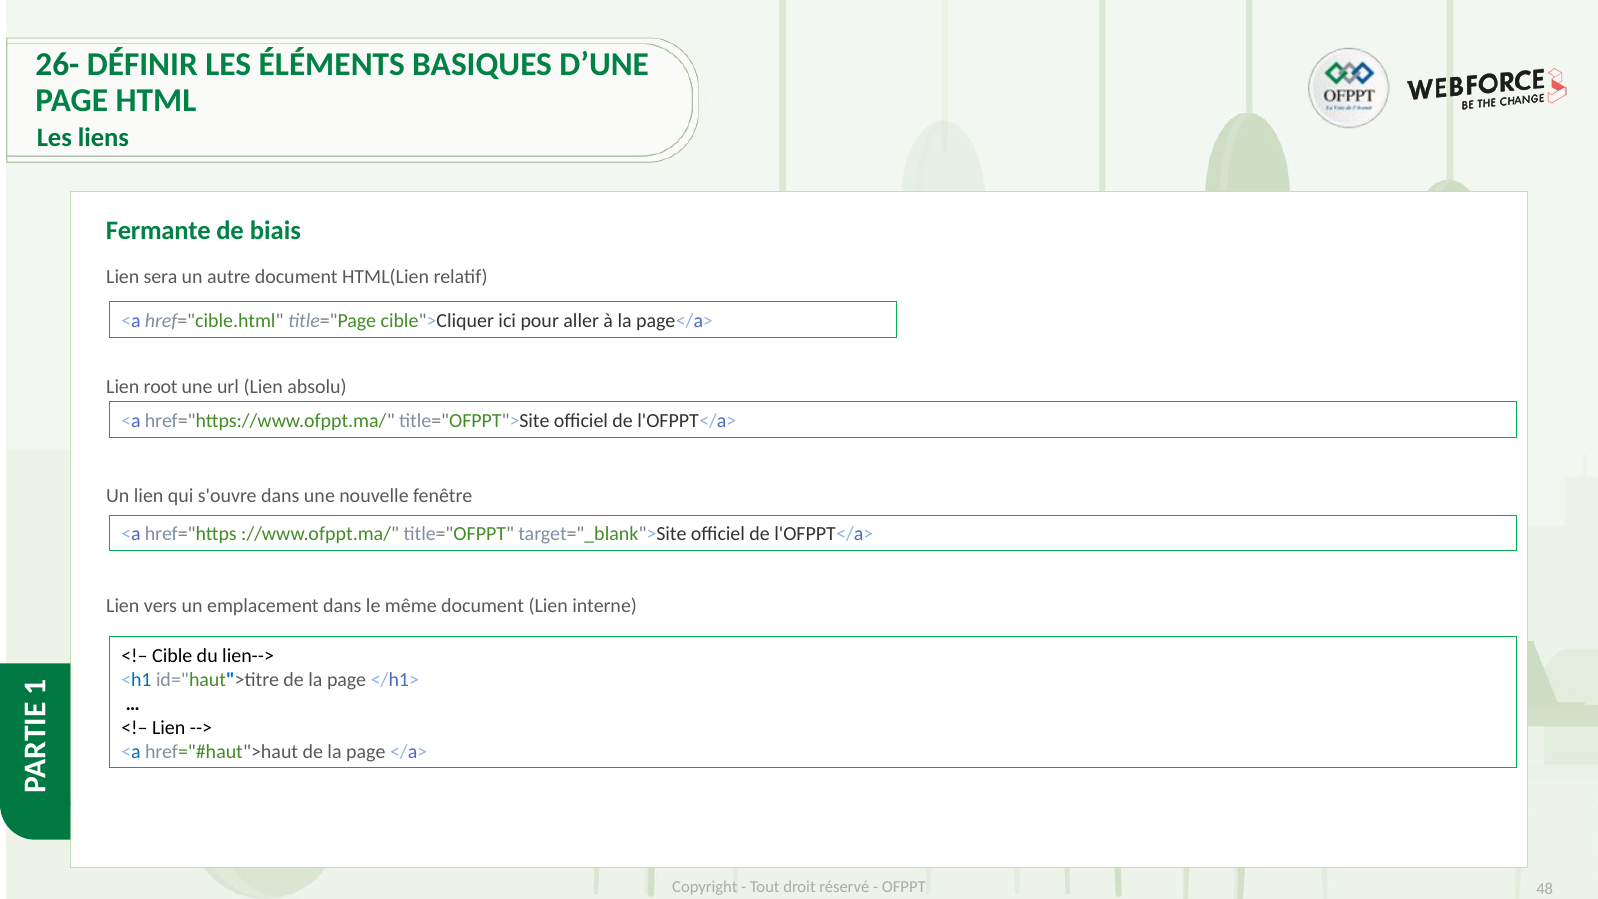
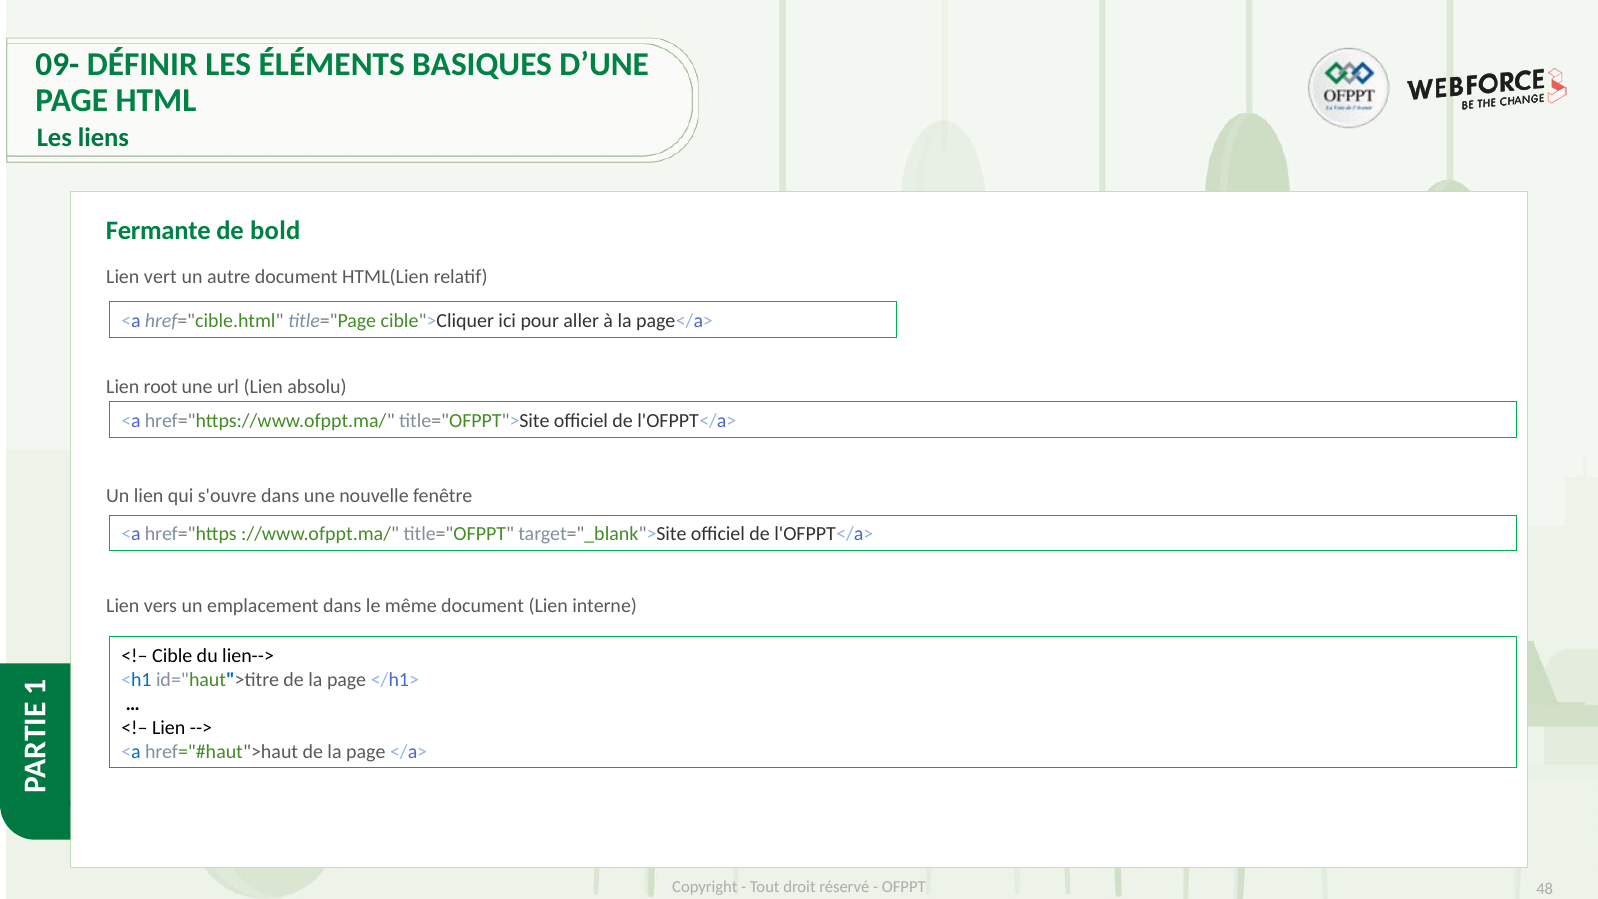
26-: 26- -> 09-
biais: biais -> bold
sera: sera -> vert
